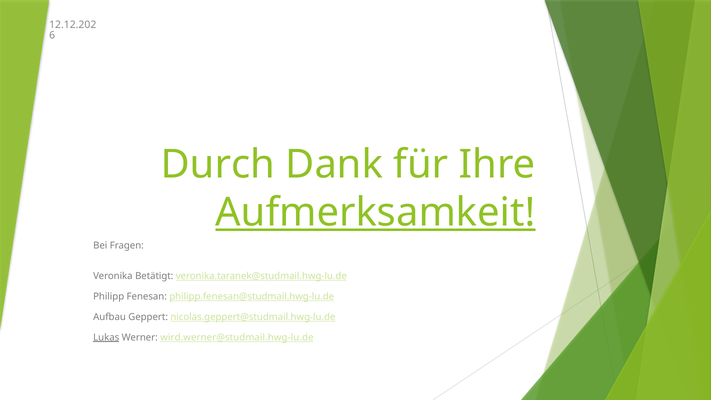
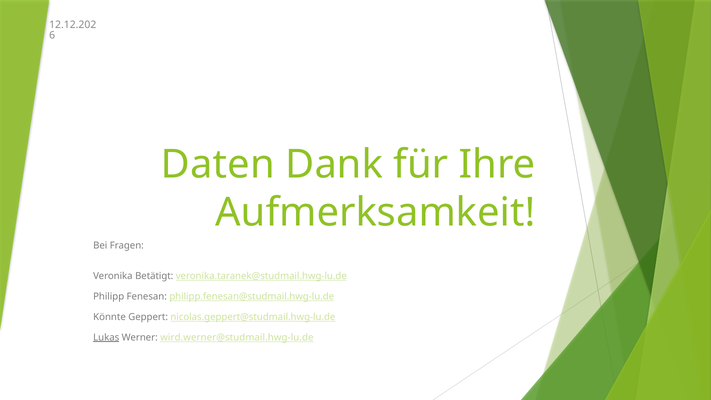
Durch: Durch -> Daten
Aufmerksamkeit underline: present -> none
Aufbau: Aufbau -> Könnte
